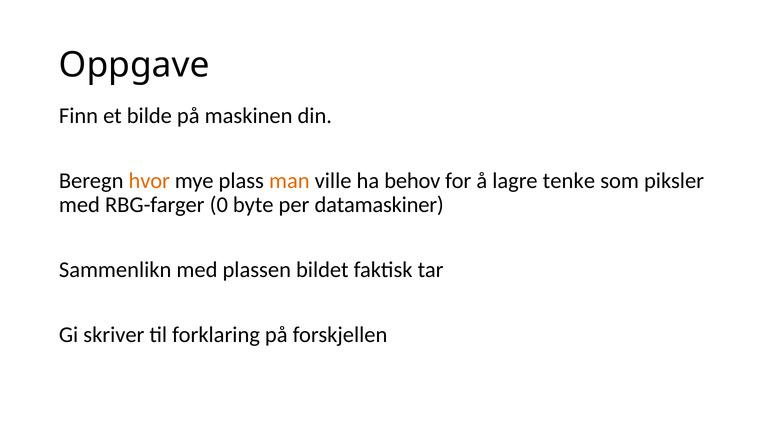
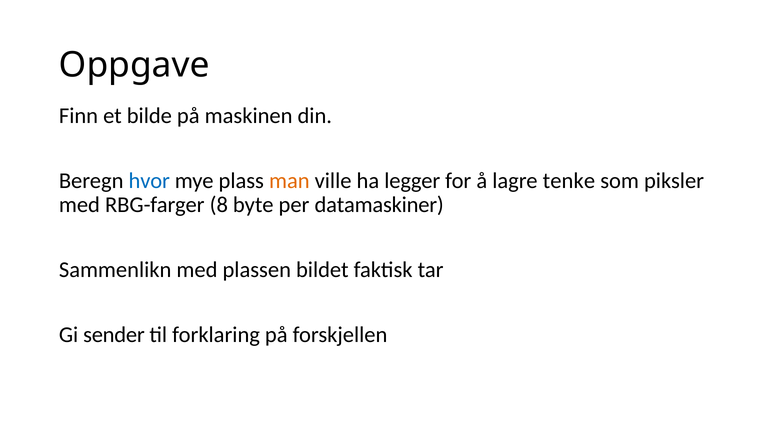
hvor colour: orange -> blue
behov: behov -> legger
0: 0 -> 8
skriver: skriver -> sender
